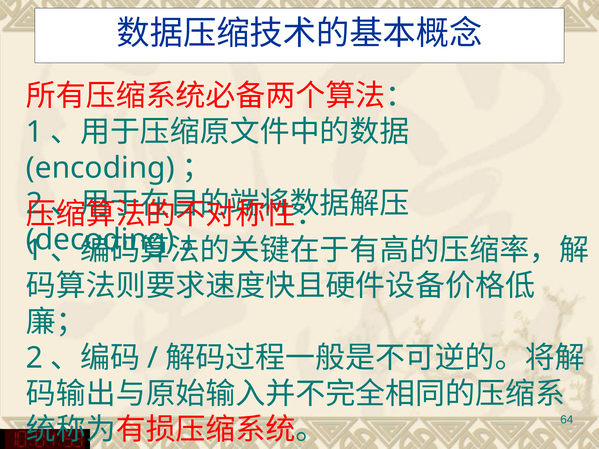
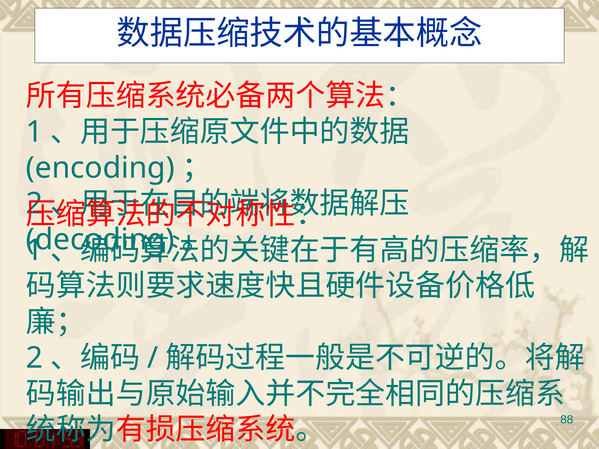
64: 64 -> 88
